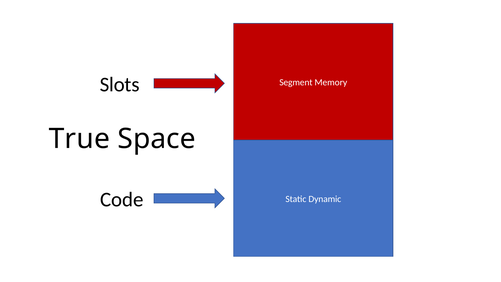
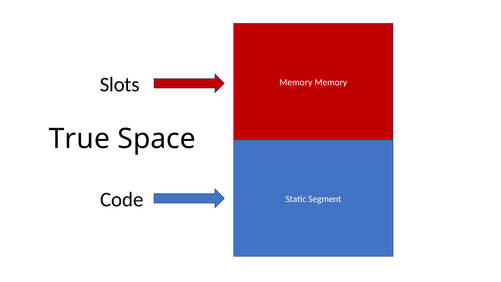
Segment at (296, 82): Segment -> Memory
Dynamic: Dynamic -> Segment
